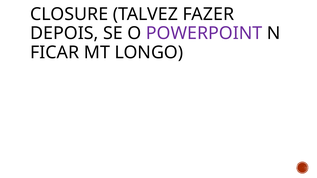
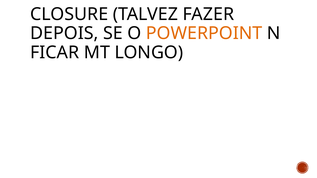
POWERPOINT colour: purple -> orange
